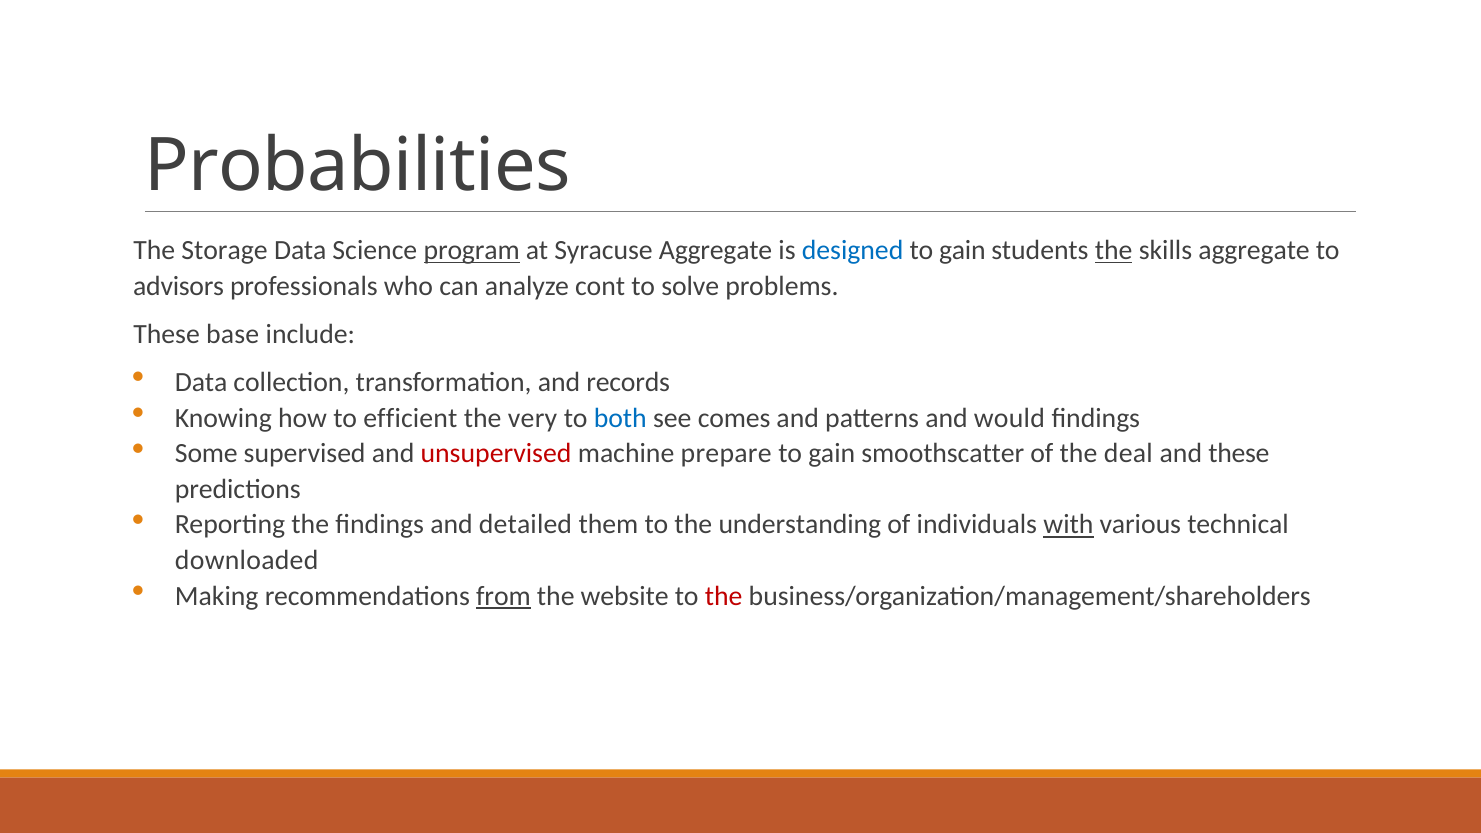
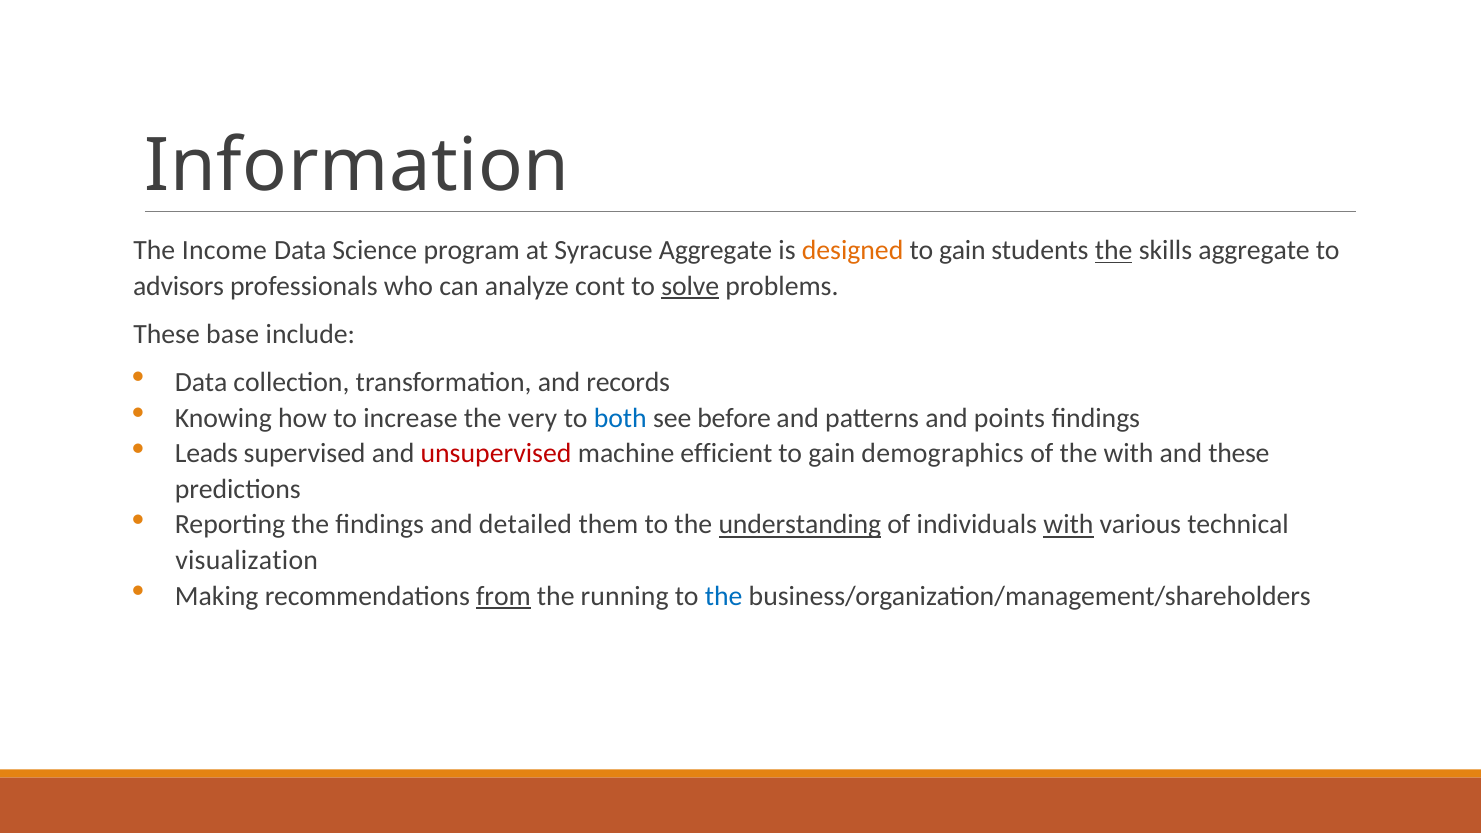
Probabilities: Probabilities -> Information
Storage: Storage -> Income
program underline: present -> none
designed colour: blue -> orange
solve underline: none -> present
efficient: efficient -> increase
comes: comes -> before
would: would -> points
Some: Some -> Leads
prepare: prepare -> efficient
smoothscatter: smoothscatter -> demographics
the deal: deal -> with
understanding underline: none -> present
downloaded: downloaded -> visualization
website: website -> running
the at (724, 596) colour: red -> blue
